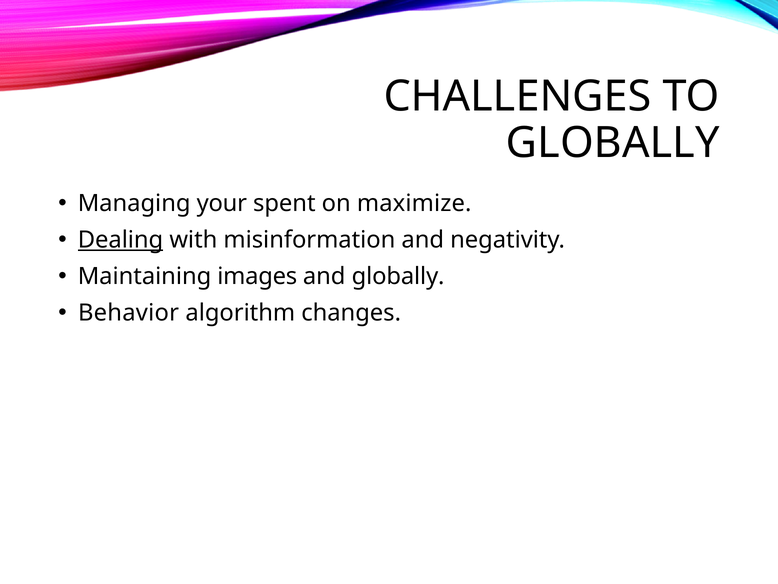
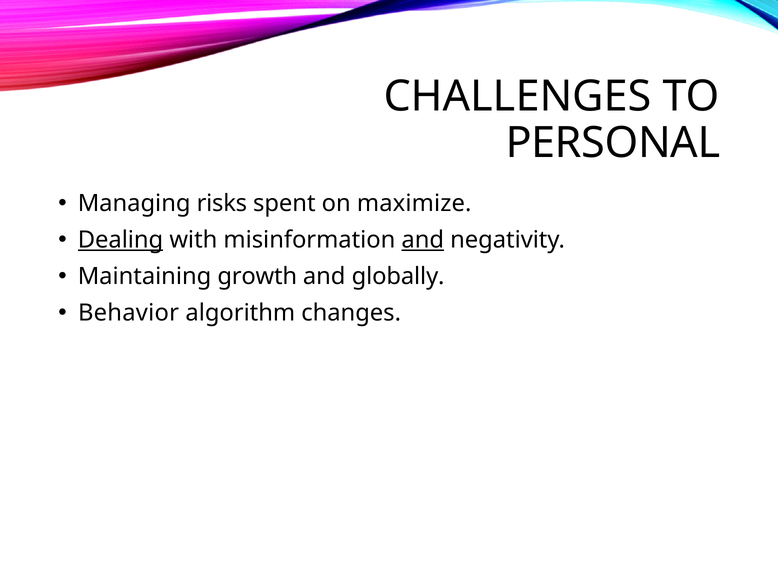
GLOBALLY at (613, 143): GLOBALLY -> PERSONAL
your: your -> risks
and at (423, 240) underline: none -> present
images: images -> growth
